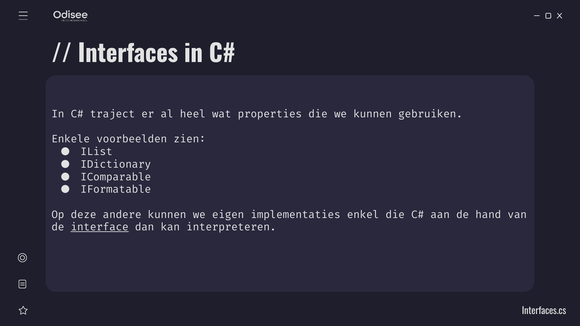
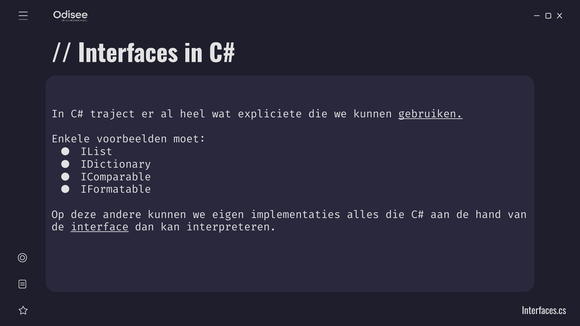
properties: properties -> expliciete
gebruiken underline: none -> present
zien: zien -> moet
enkel: enkel -> alles
